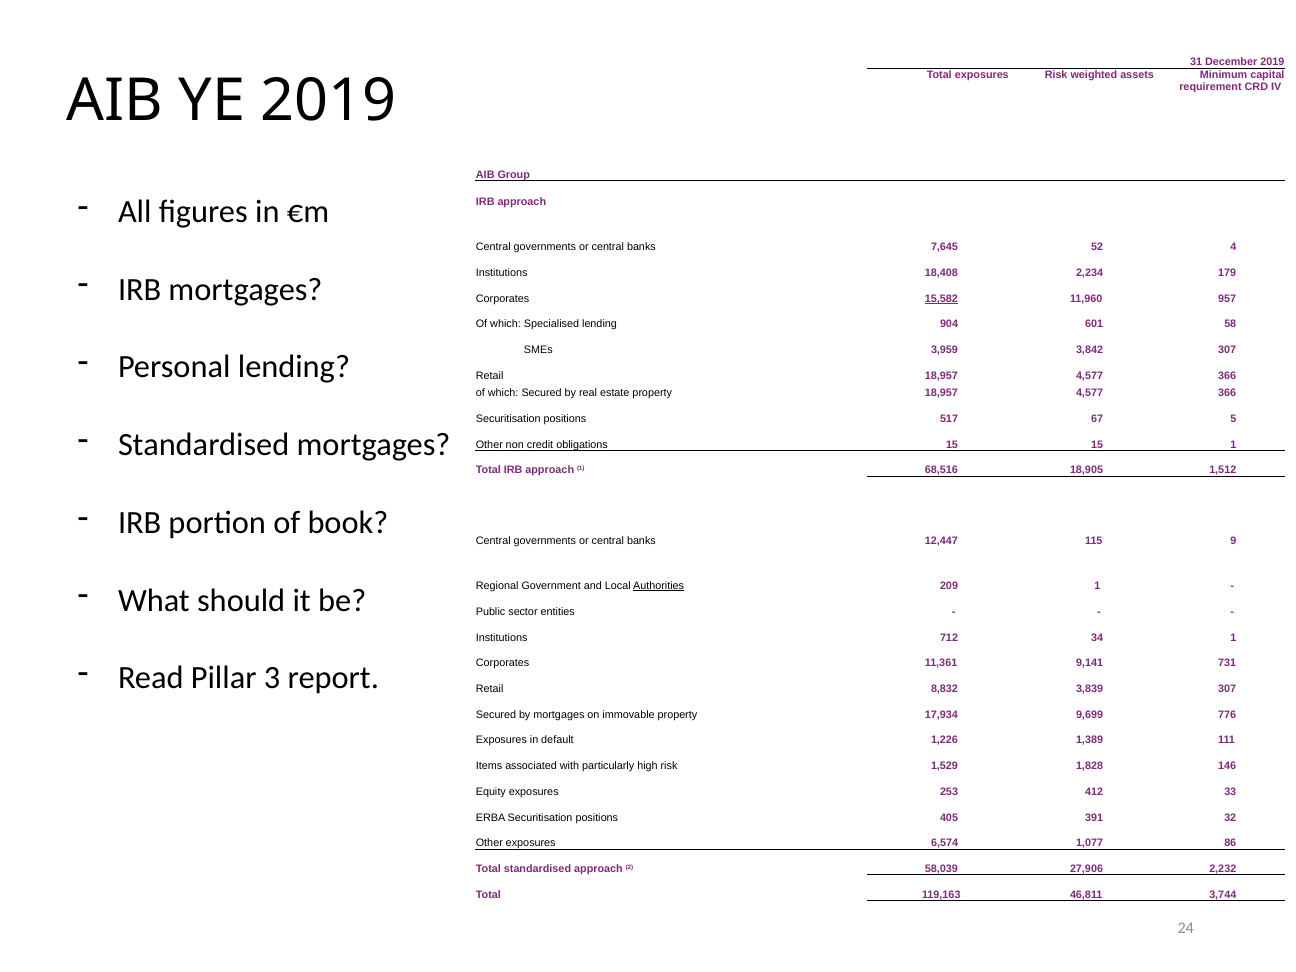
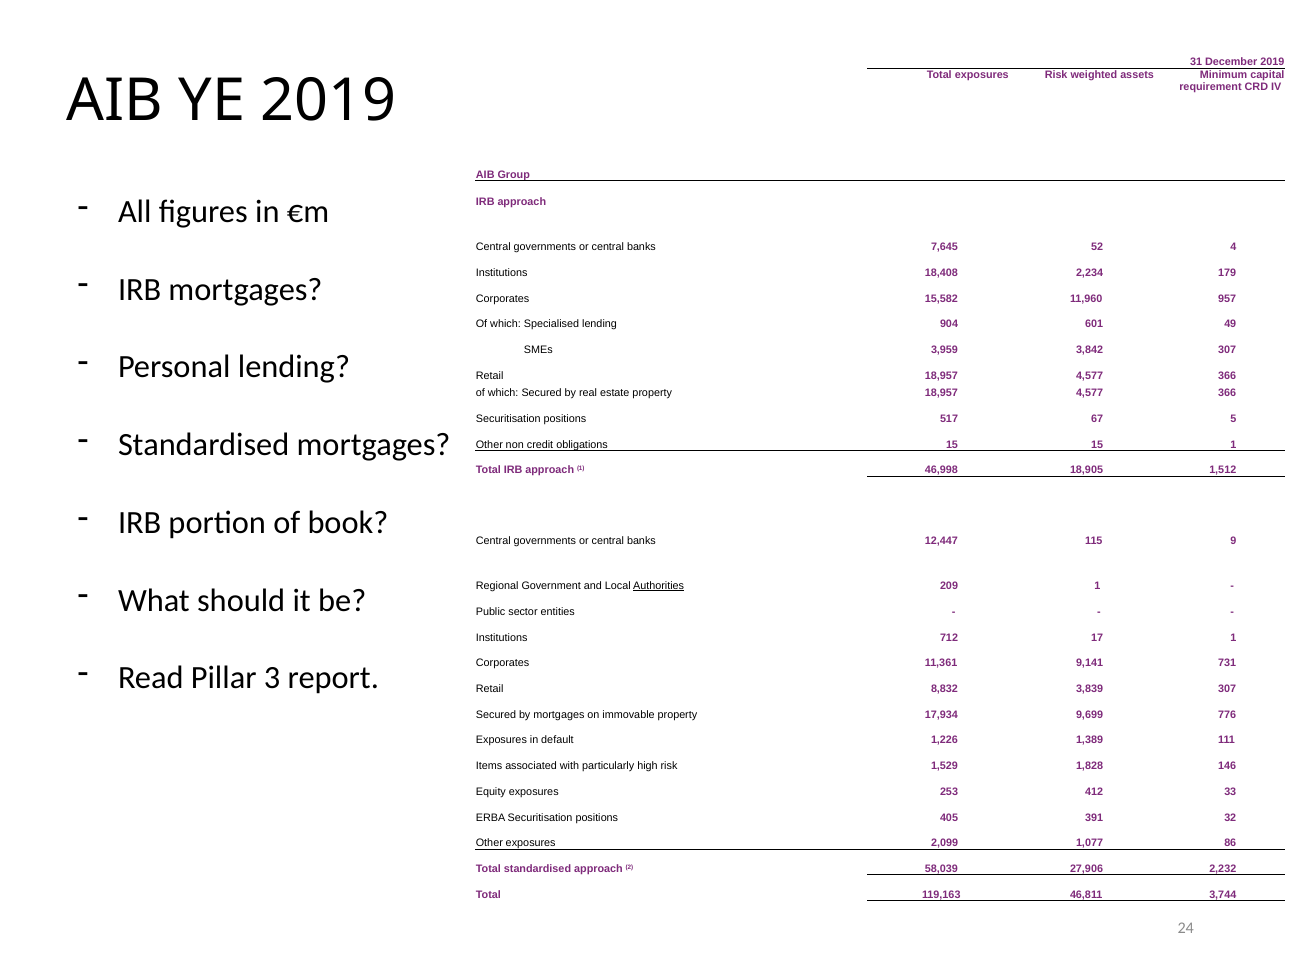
15,582 underline: present -> none
58: 58 -> 49
68,516: 68,516 -> 46,998
34: 34 -> 17
6,574: 6,574 -> 2,099
